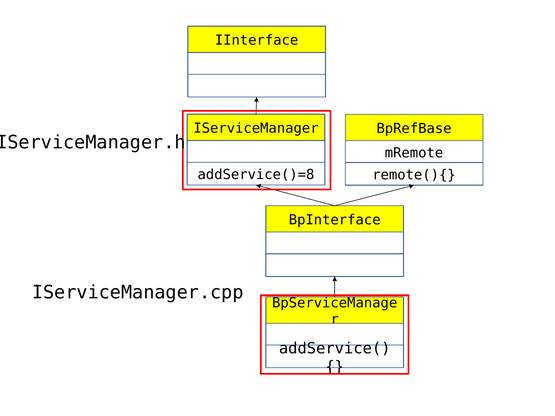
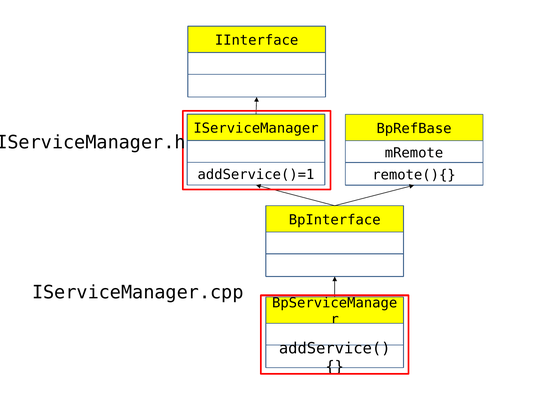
addService()=8: addService()=8 -> addService()=1
